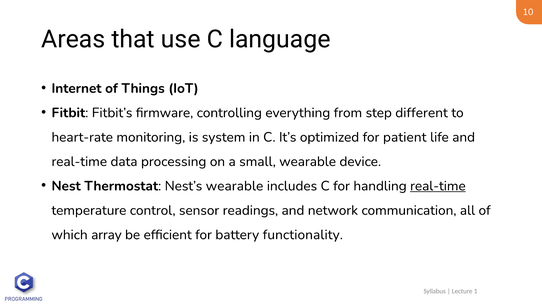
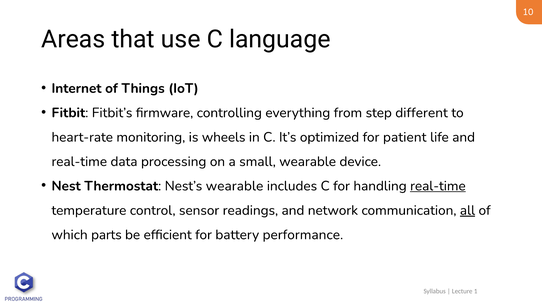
system: system -> wheels
all underline: none -> present
array: array -> parts
functionality: functionality -> performance
